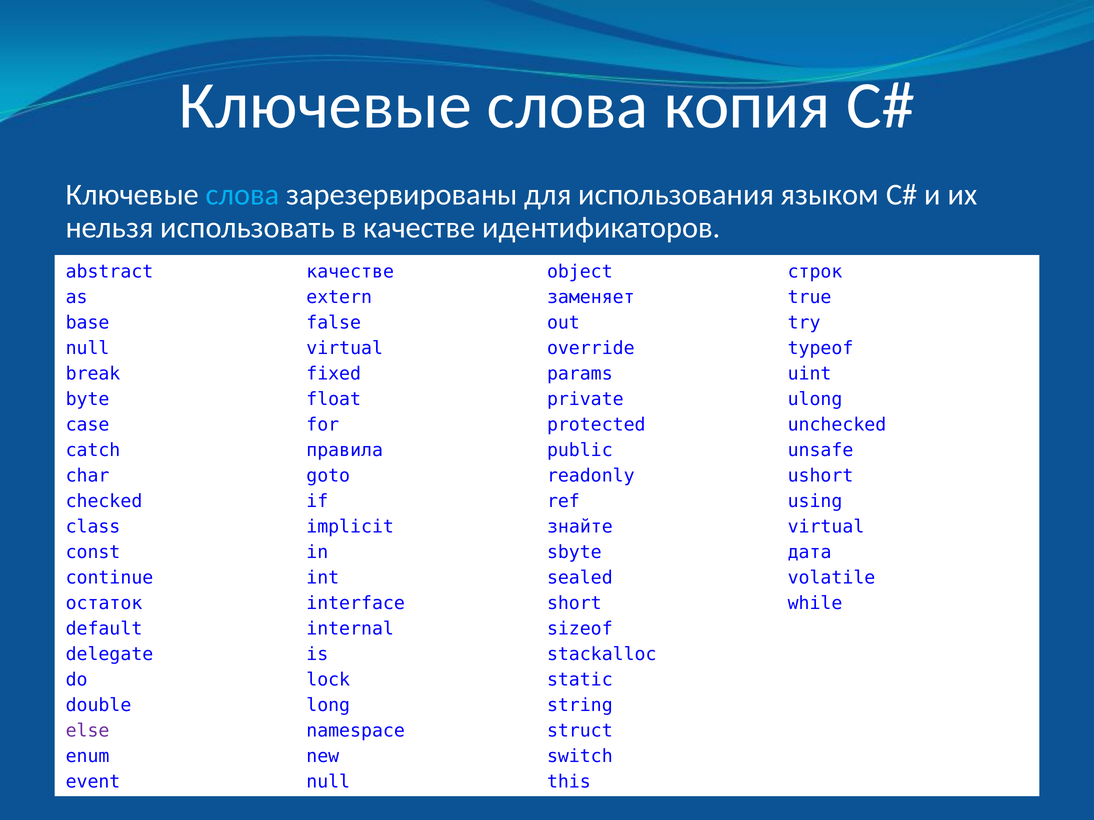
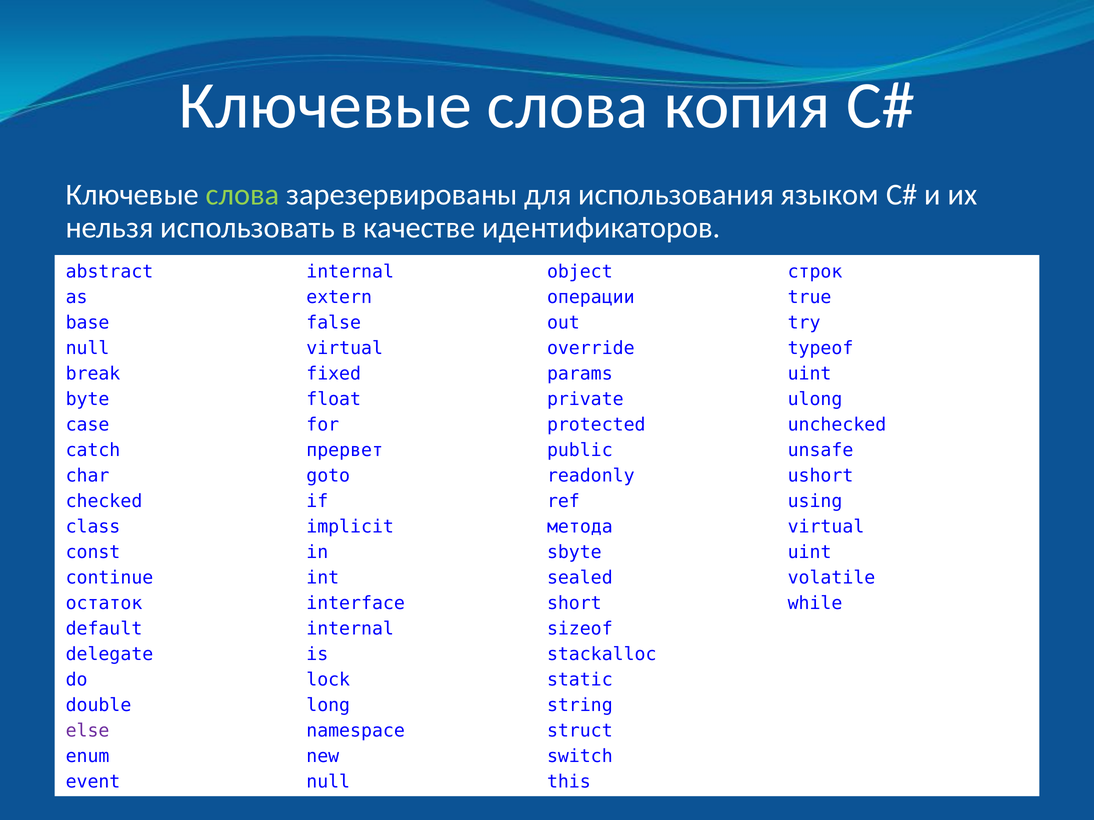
слова at (243, 195) colour: light blue -> light green
качестве at (350, 272): качестве -> internal
заменяет: заменяет -> операции
правила: правила -> прервет
знайте: знайте -> метода
дата at (810, 553): дата -> uint
